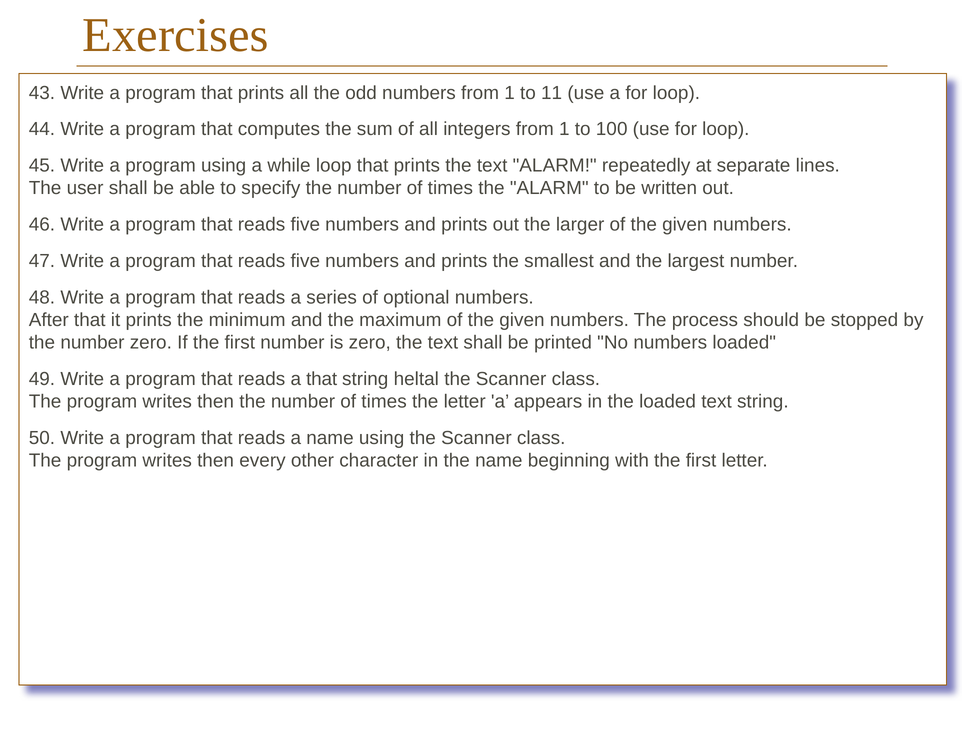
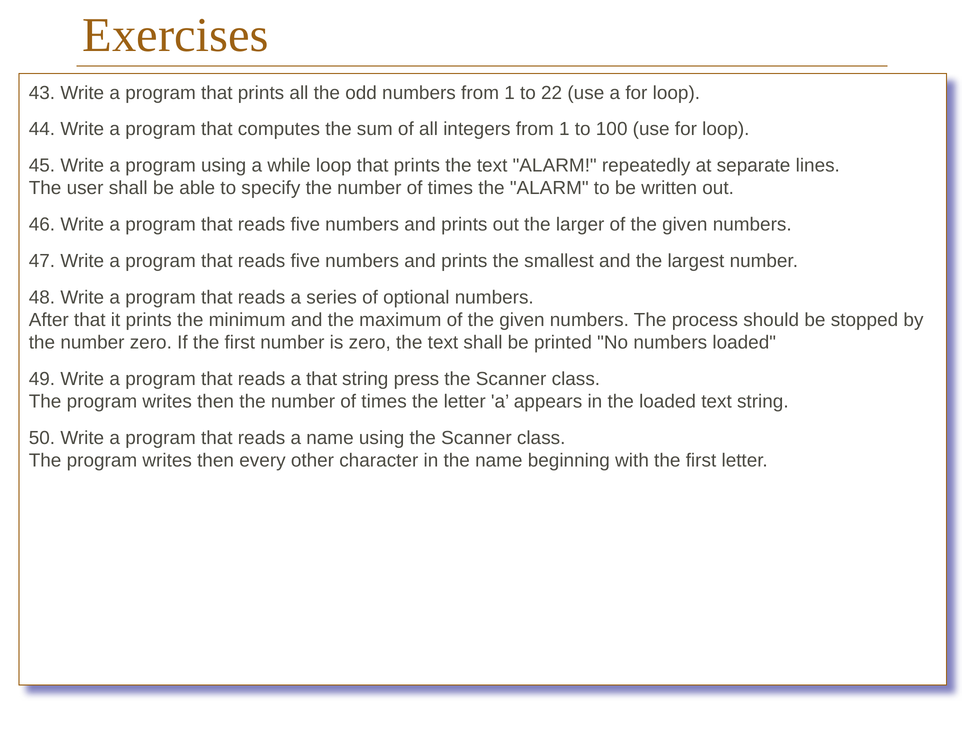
11: 11 -> 22
heltal: heltal -> press
